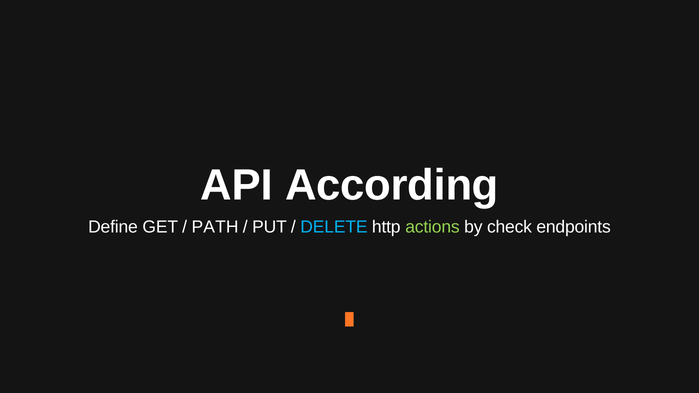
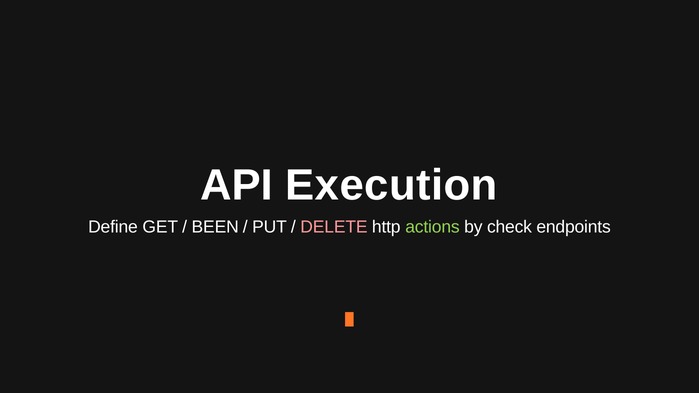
According: According -> Execution
PATH: PATH -> BEEN
DELETE colour: light blue -> pink
